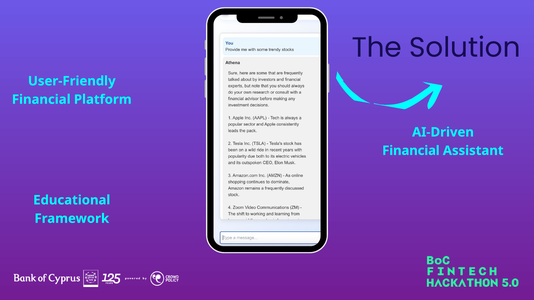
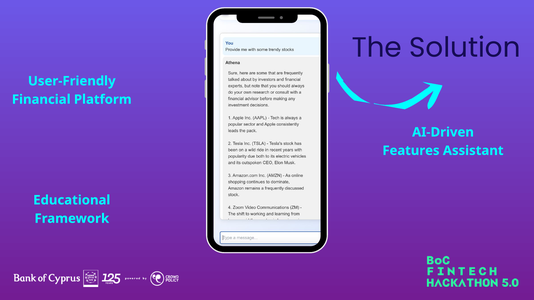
Financial at (411, 151): Financial -> Features
